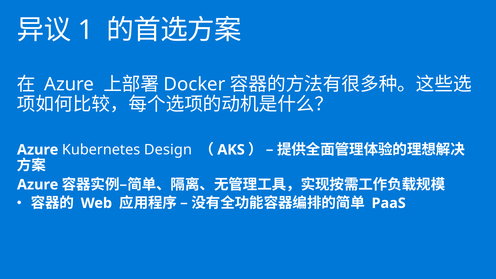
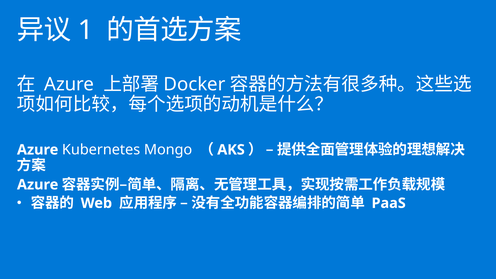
Design: Design -> Mongo
